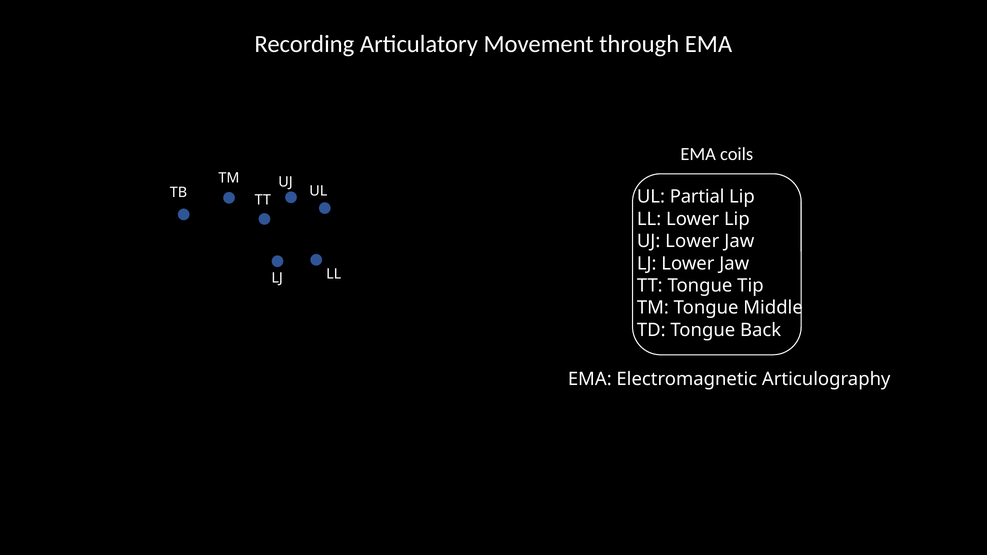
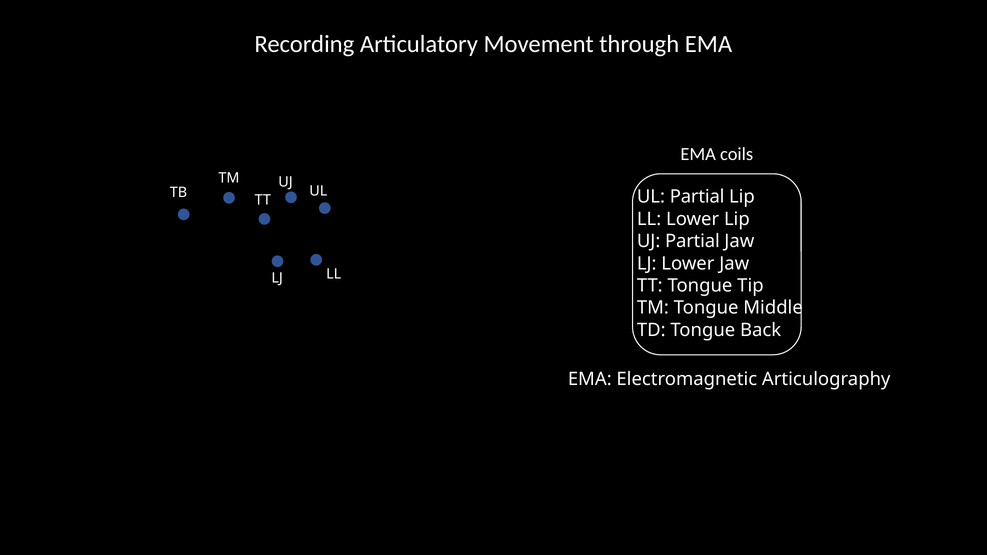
UJ Lower: Lower -> Partial
